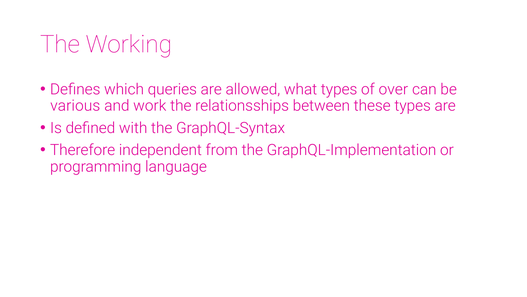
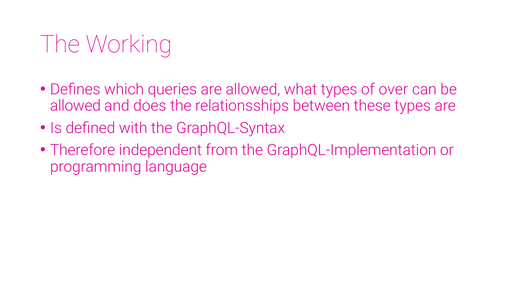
various at (75, 106): various -> allowed
work: work -> does
